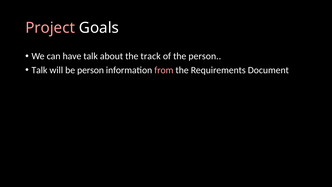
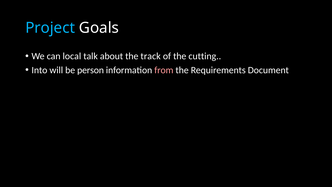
Project colour: pink -> light blue
have: have -> local
the person: person -> cutting
Talk at (39, 70): Talk -> Into
